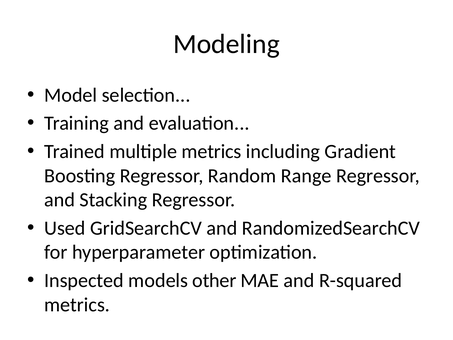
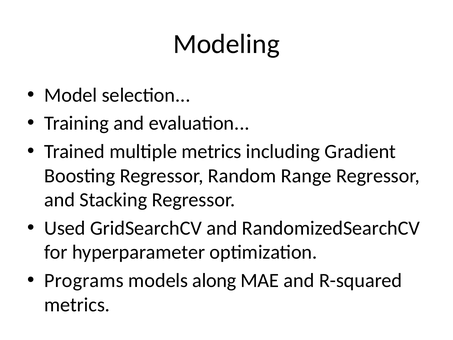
Inspected: Inspected -> Programs
other: other -> along
